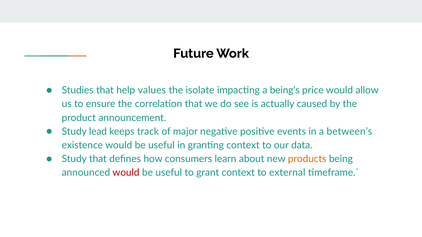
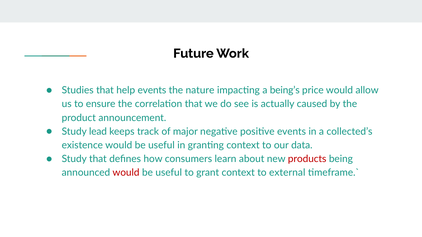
help values: values -> events
isolate: isolate -> nature
between’s: between’s -> collected’s
products colour: orange -> red
